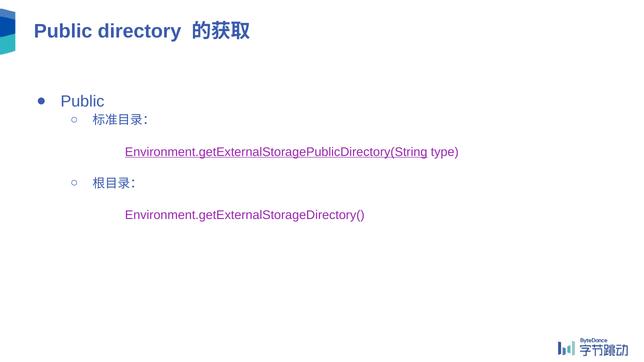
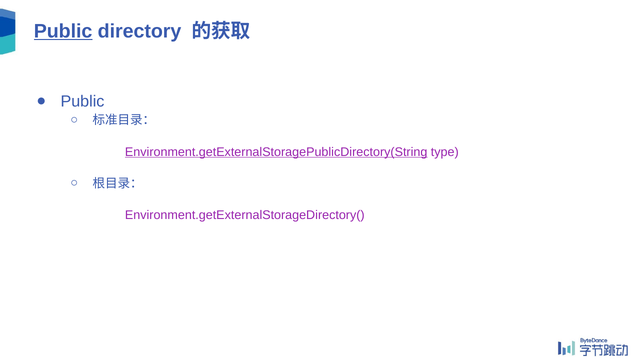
Public at (63, 31) underline: none -> present
